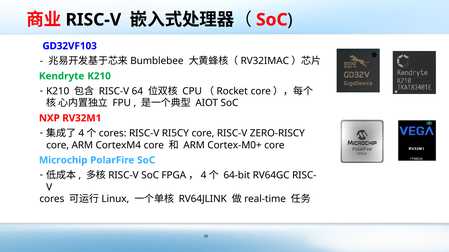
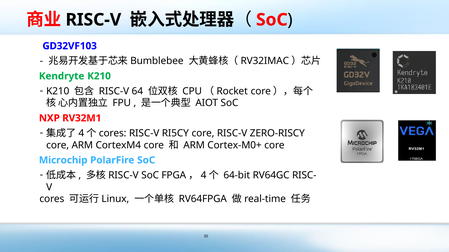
RV64JLINK: RV64JLINK -> RV64FPGA
